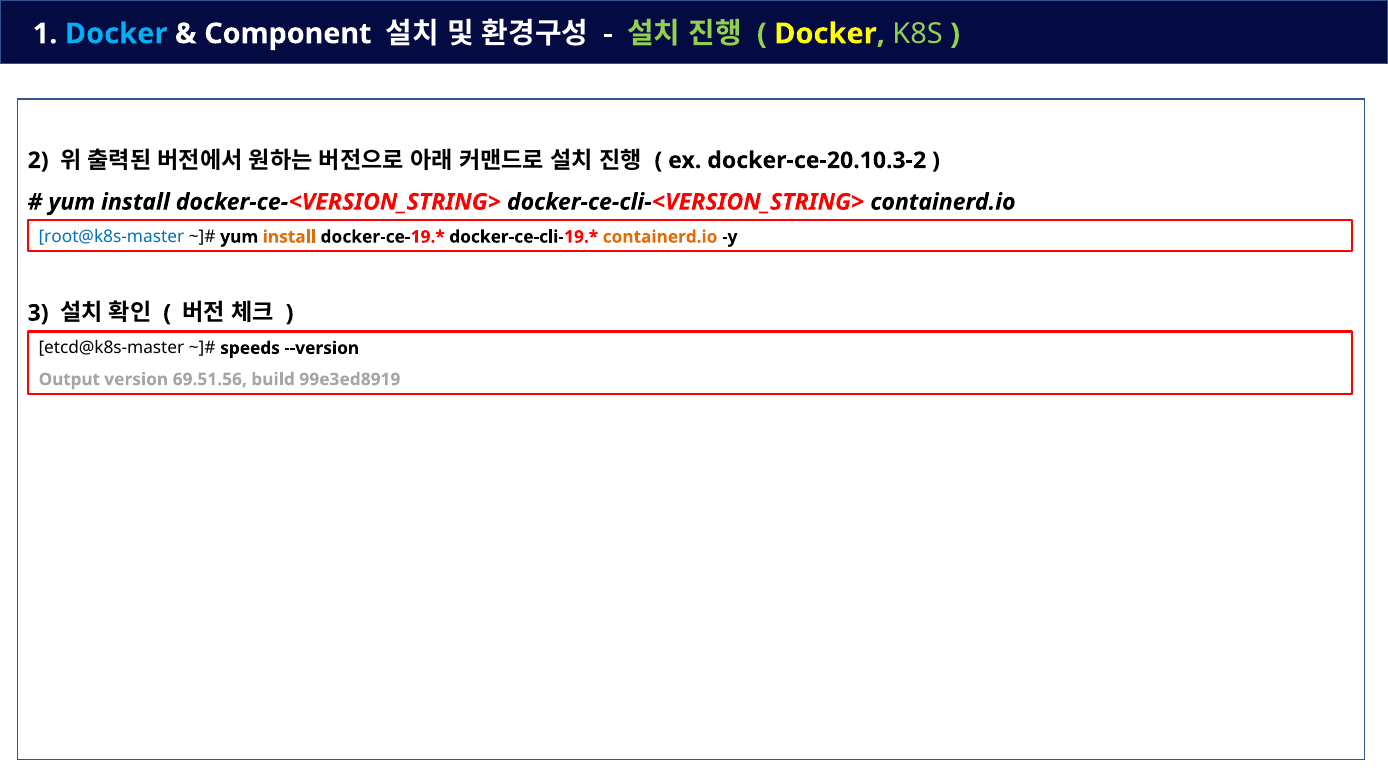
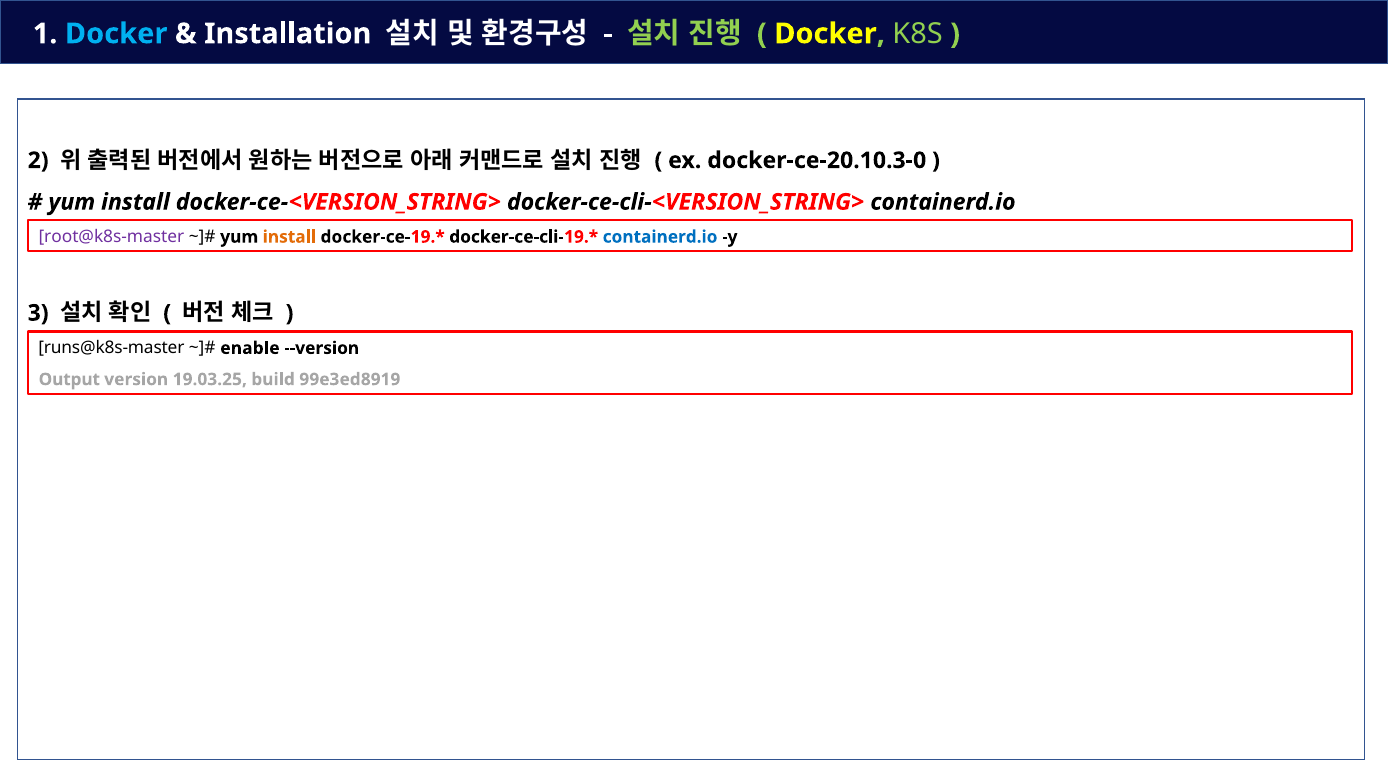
Component: Component -> Installation
docker-ce-20.10.3-2: docker-ce-20.10.3-2 -> docker-ce-20.10.3-0
root@k8s-master colour: blue -> purple
containerd.io at (660, 237) colour: orange -> blue
etcd@k8s-master: etcd@k8s-master -> runs@k8s-master
speeds: speeds -> enable
69.51.56: 69.51.56 -> 19.03.25
